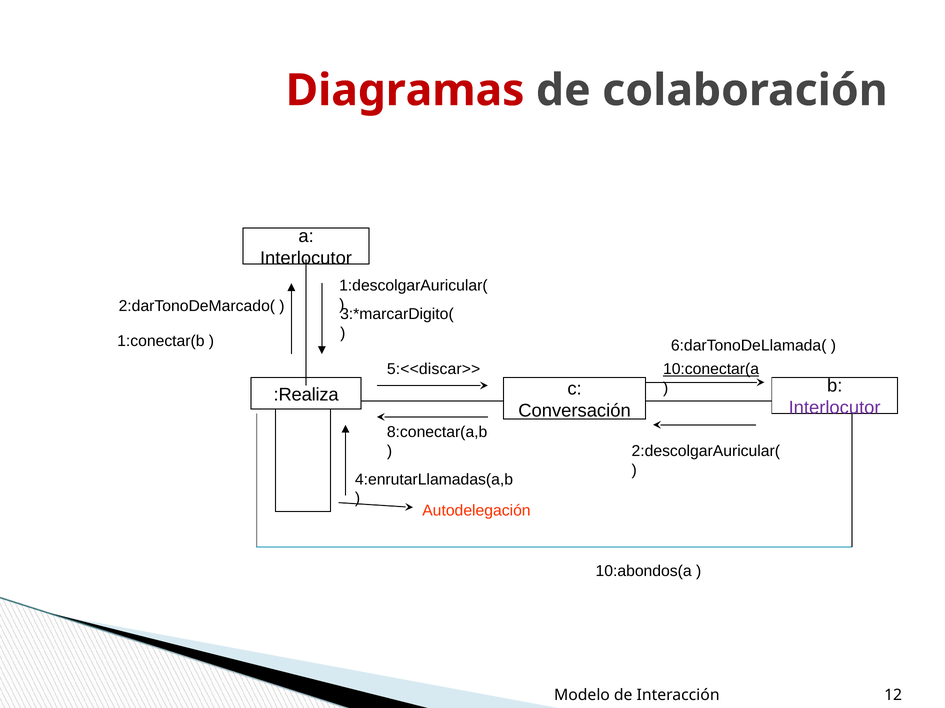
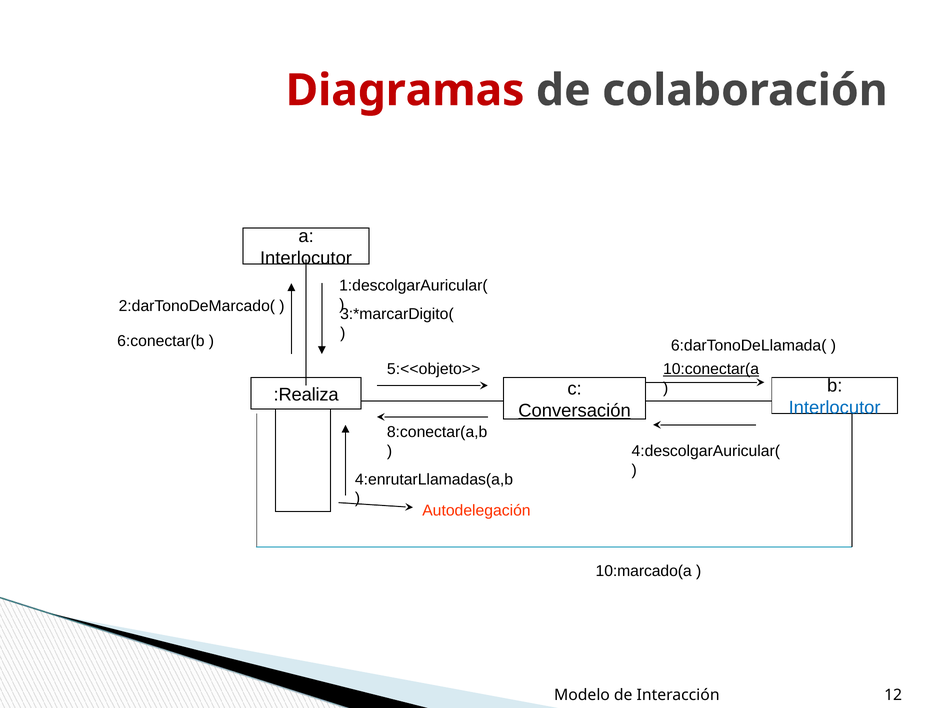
1:conectar(b: 1:conectar(b -> 6:conectar(b
5:<<discar>>: 5:<<discar>> -> 5:<<objeto>>
Interlocutor at (835, 408) colour: purple -> blue
Conversación underline: none -> present
2:descolgarAuricular(: 2:descolgarAuricular( -> 4:descolgarAuricular(
10:abondos(a: 10:abondos(a -> 10:marcado(a
